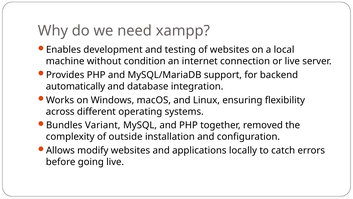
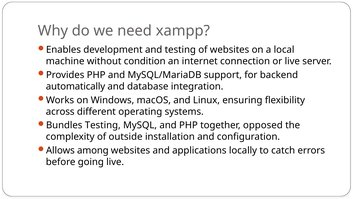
Bundles Variant: Variant -> Testing
removed: removed -> opposed
modify: modify -> among
